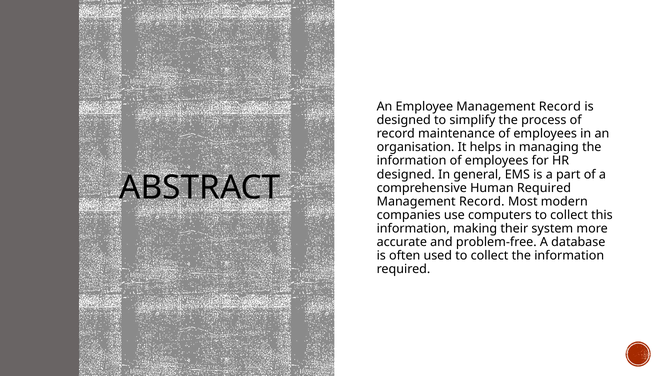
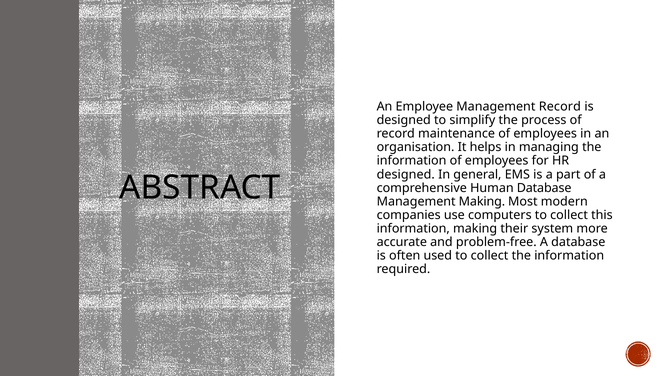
Human Required: Required -> Database
Record at (482, 202): Record -> Making
